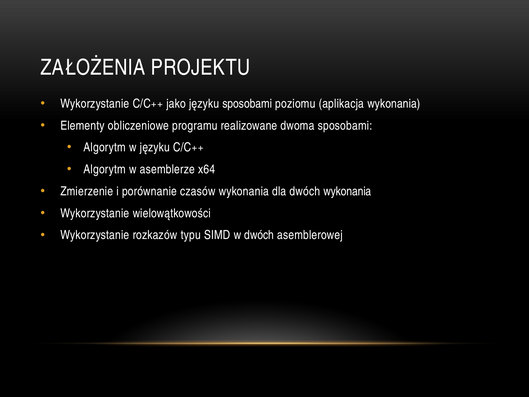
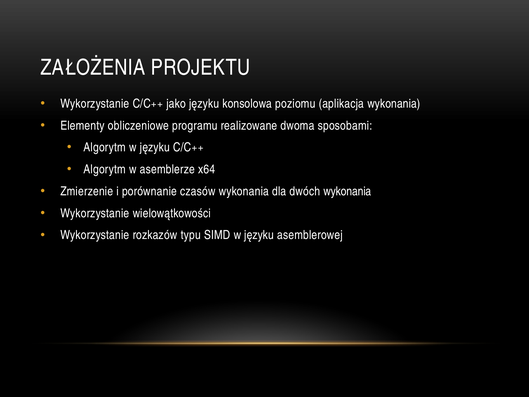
języku sposobami: sposobami -> konsolowa
SIMD w dwóch: dwóch -> języku
